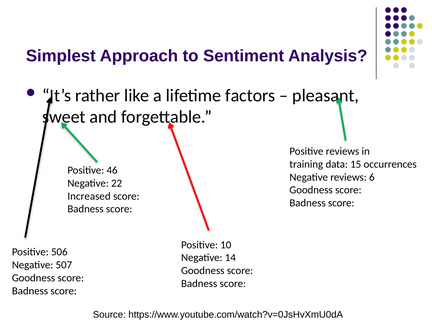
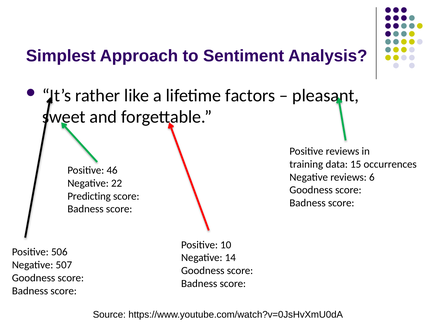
Increased: Increased -> Predicting
